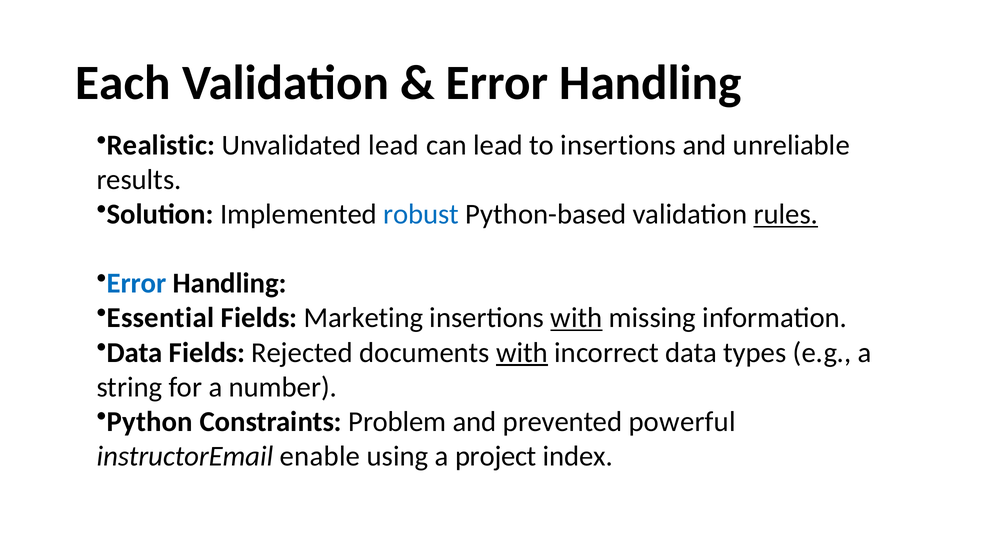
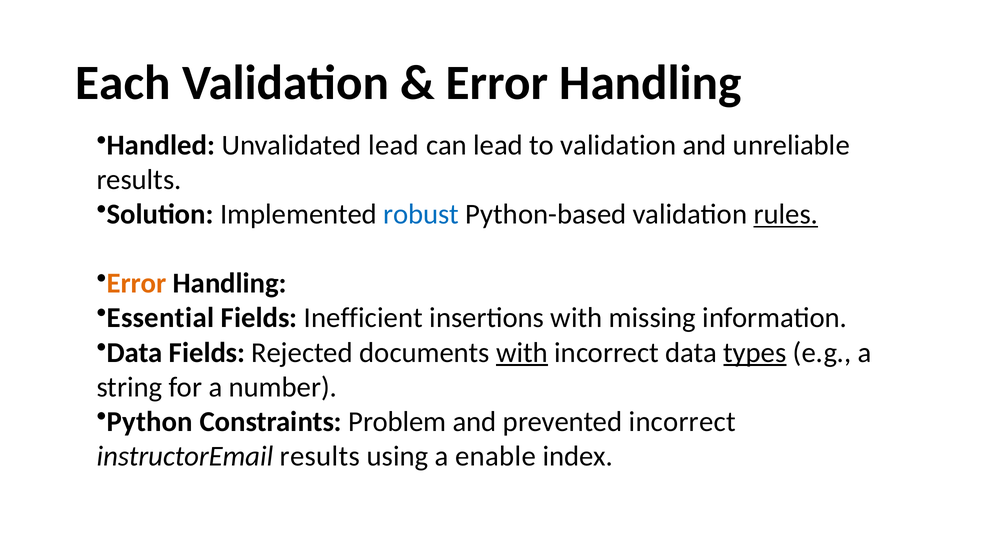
Realistic: Realistic -> Handled
to insertions: insertions -> validation
Error at (137, 283) colour: blue -> orange
Marketing: Marketing -> Inefficient
with at (576, 318) underline: present -> none
types underline: none -> present
prevented powerful: powerful -> incorrect
instructorEmail enable: enable -> results
project: project -> enable
